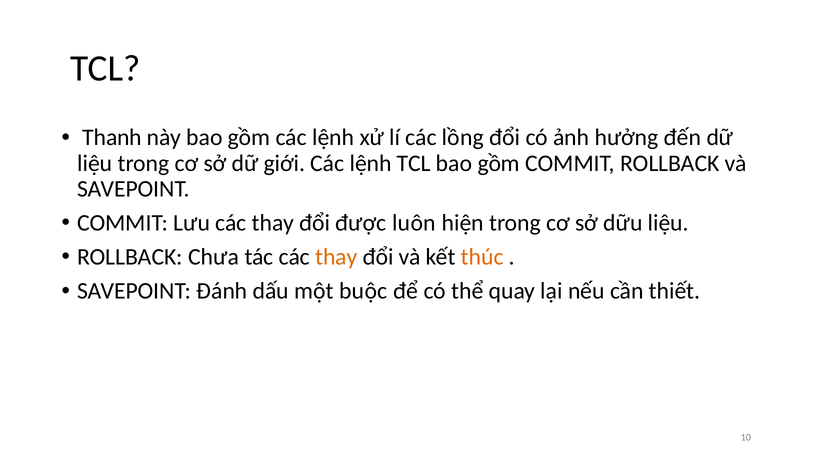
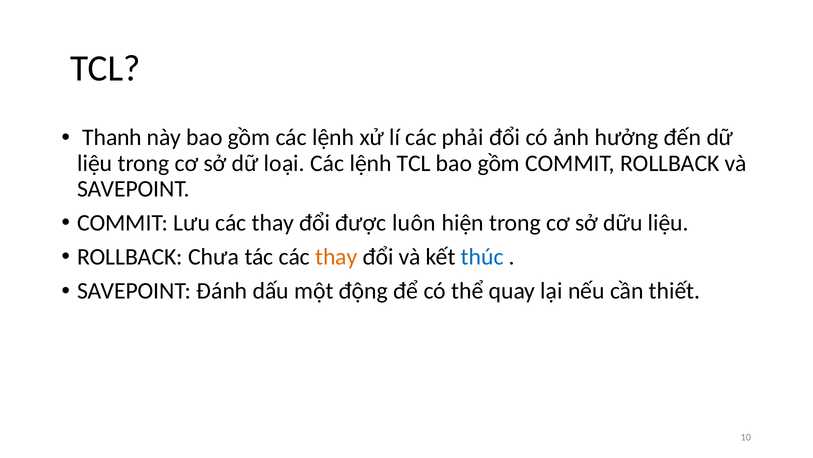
lồng: lồng -> phải
giới: giới -> loại
thúc colour: orange -> blue
buộc: buộc -> động
